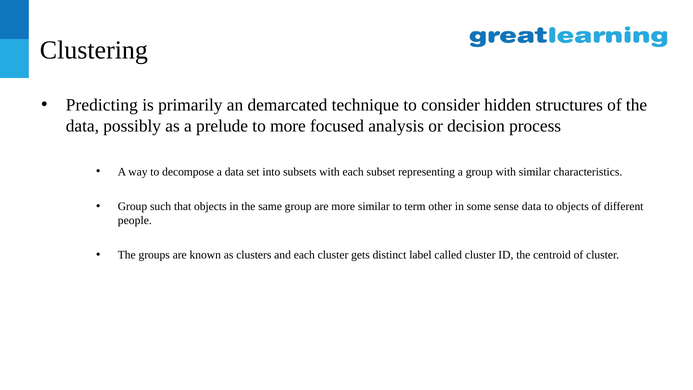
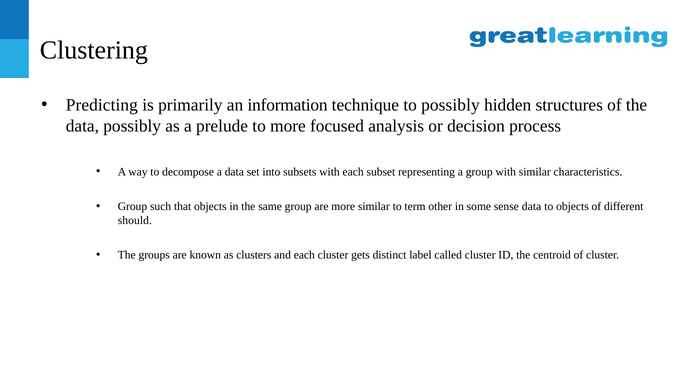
demarcated: demarcated -> information
to consider: consider -> possibly
people: people -> should
